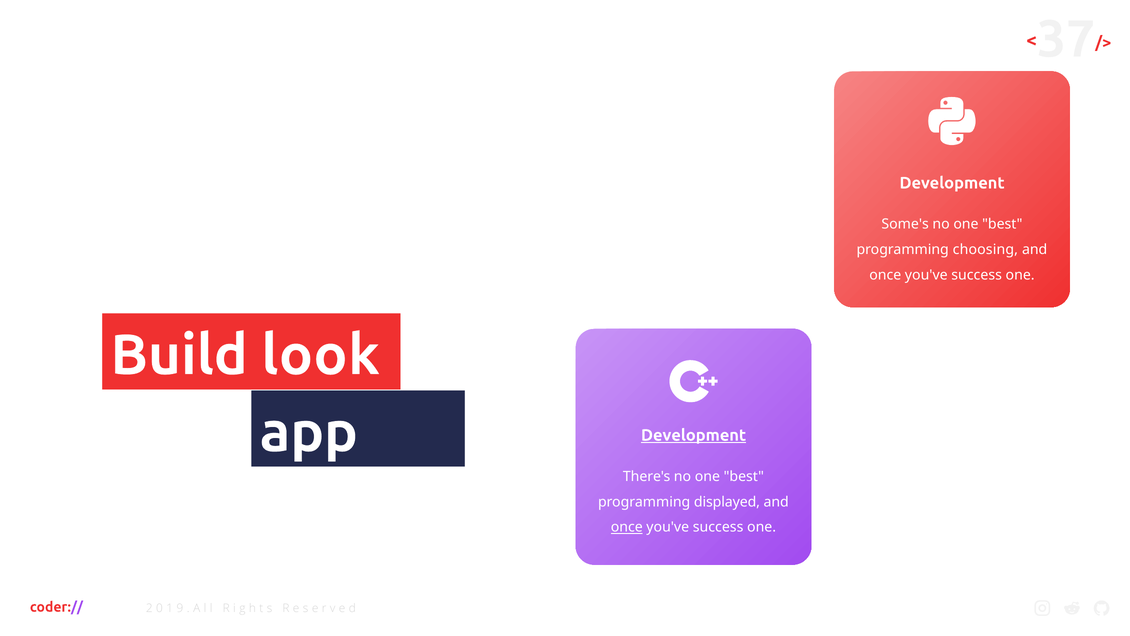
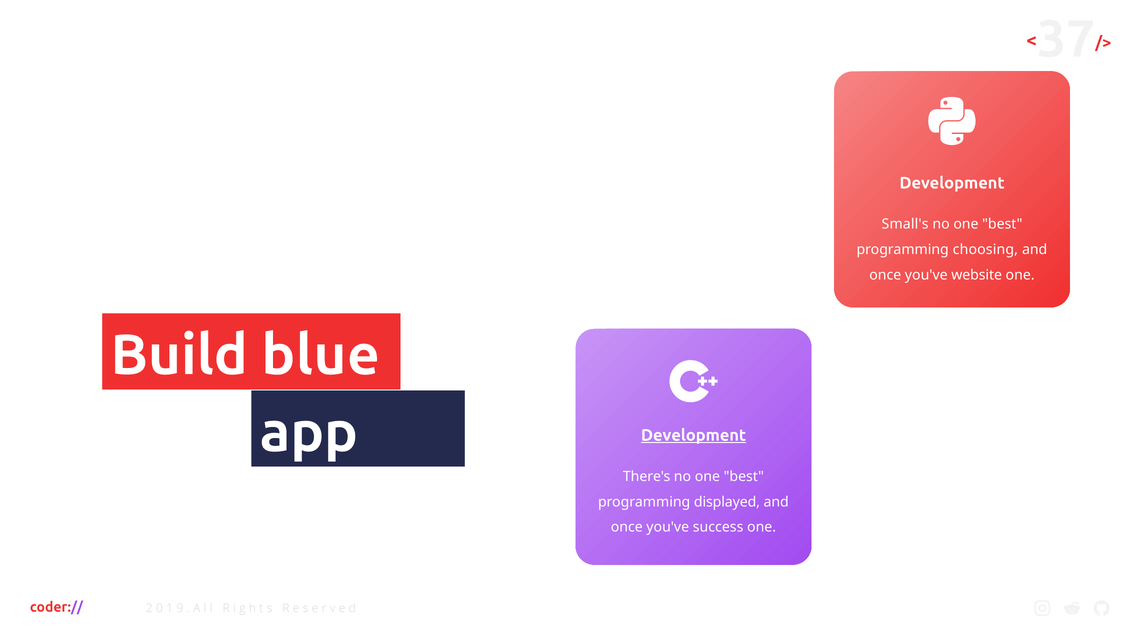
Some's: Some's -> Small's
success at (977, 275): success -> website
look: look -> blue
once at (627, 527) underline: present -> none
